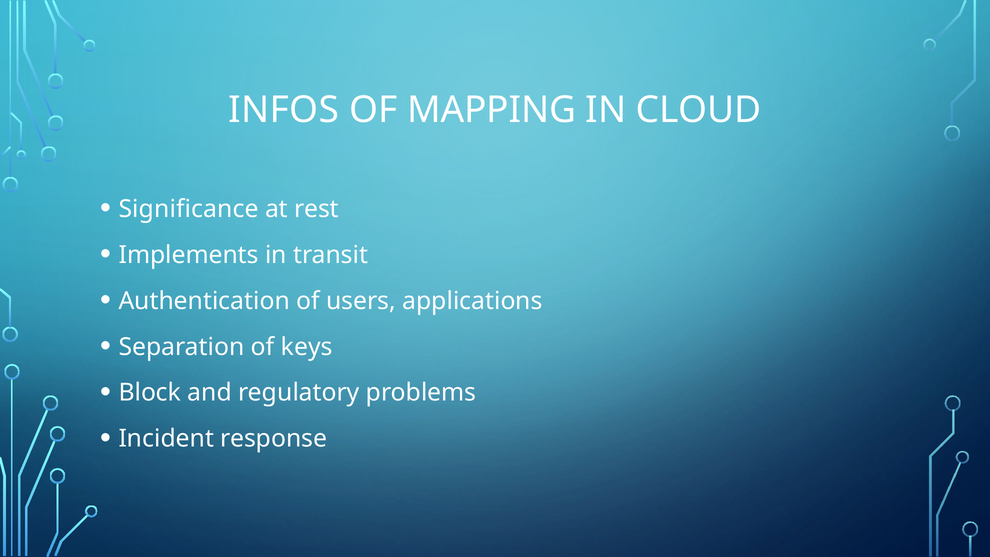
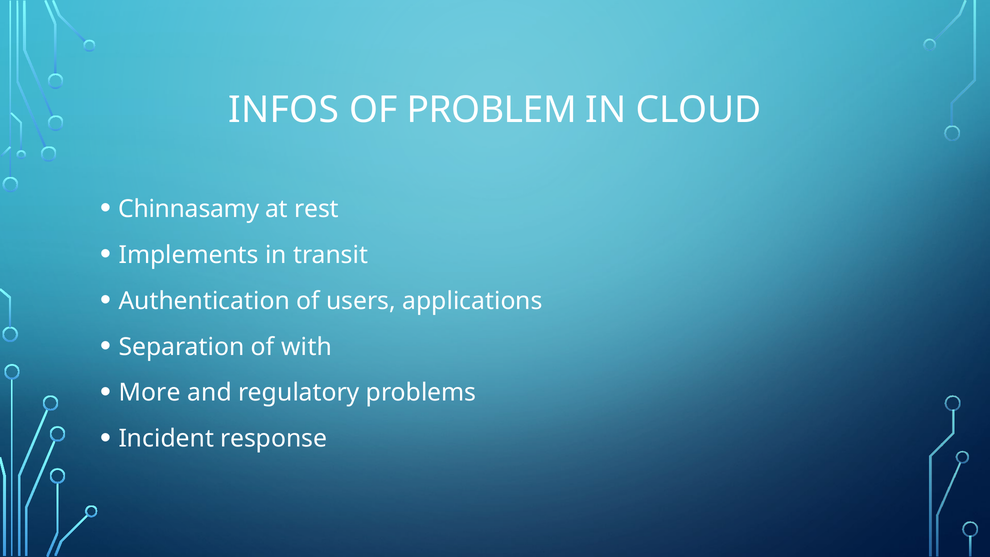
MAPPING: MAPPING -> PROBLEM
Significance: Significance -> Chinnasamy
keys: keys -> with
Block: Block -> More
